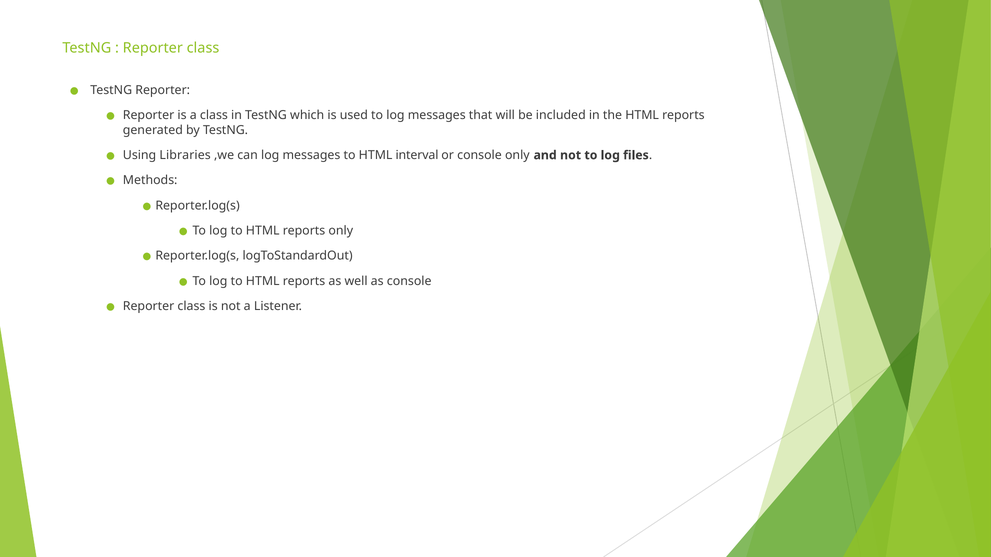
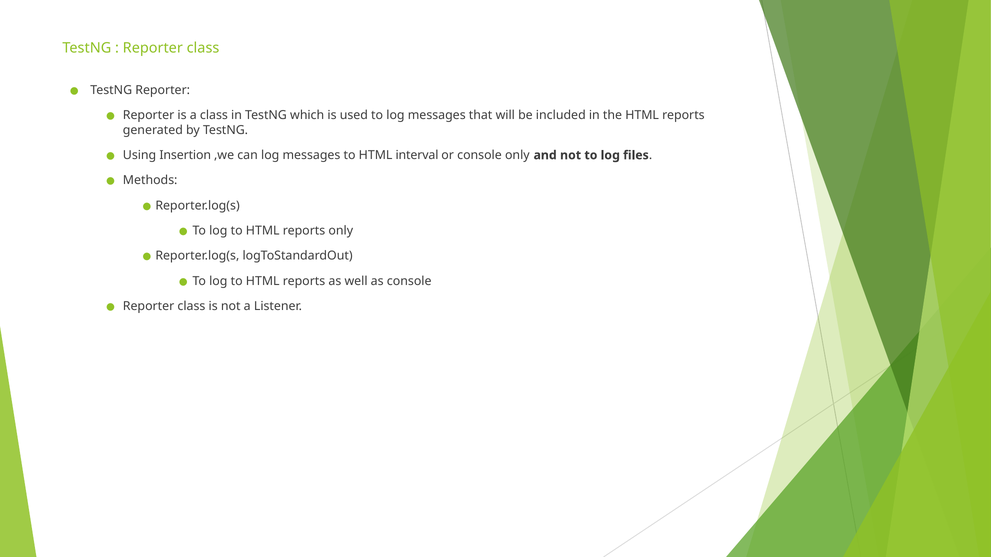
Libraries: Libraries -> Insertion
